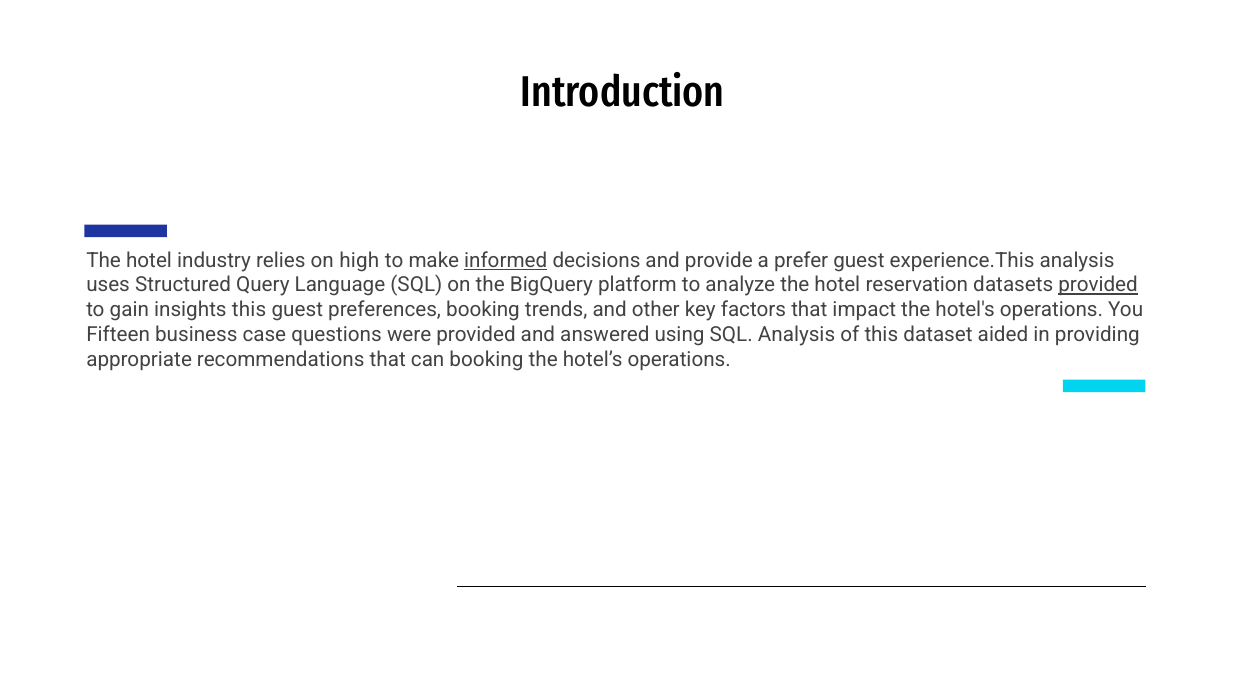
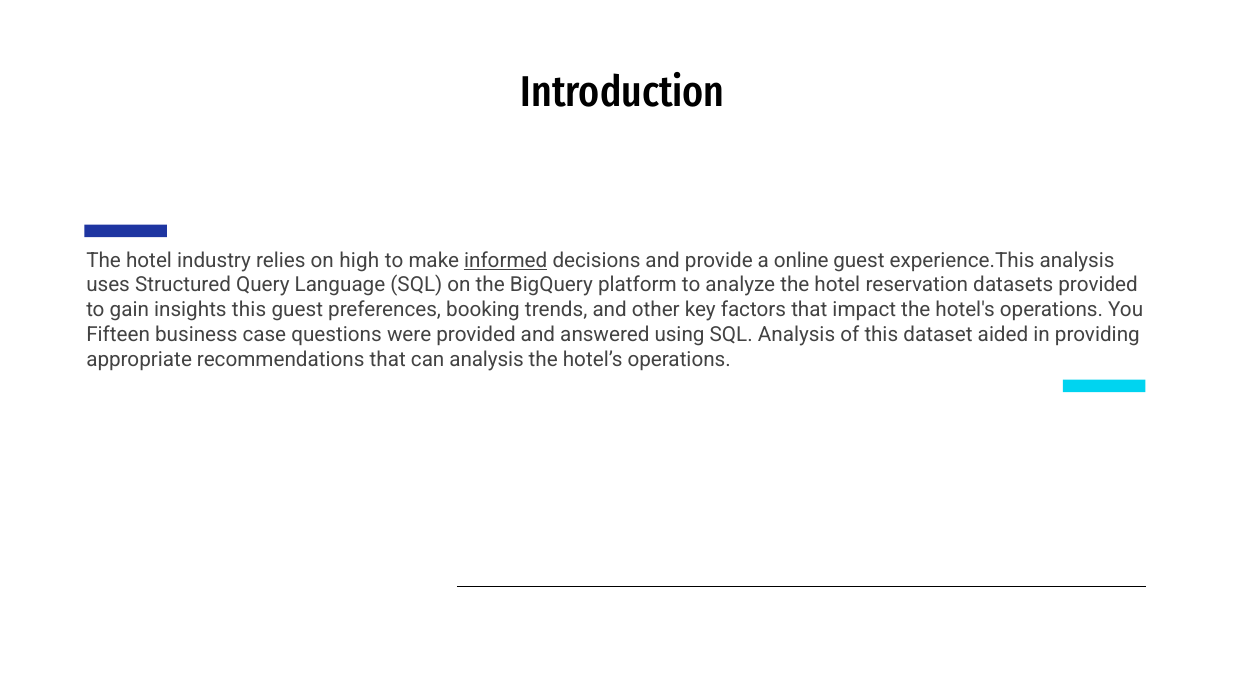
prefer: prefer -> online
provided at (1098, 285) underline: present -> none
can booking: booking -> analysis
